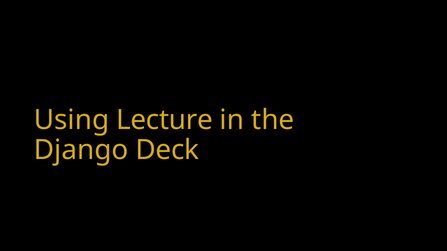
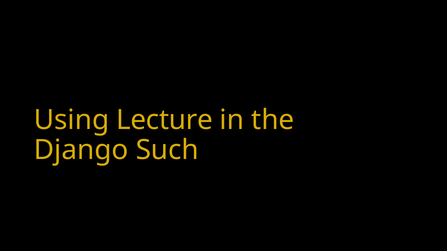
Deck: Deck -> Such
